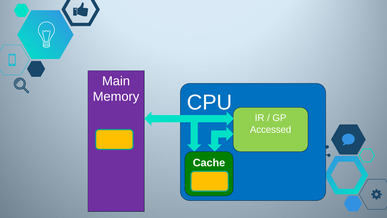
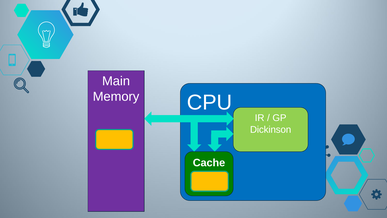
Accessed: Accessed -> Dickinson
